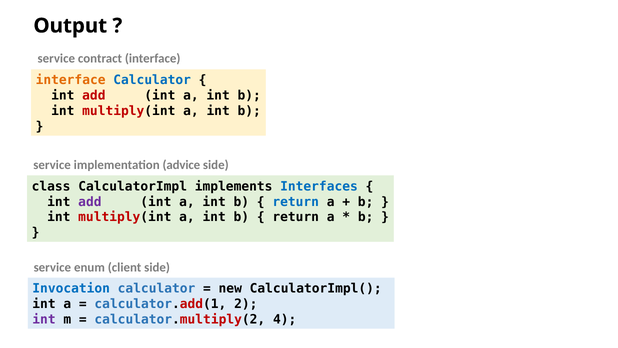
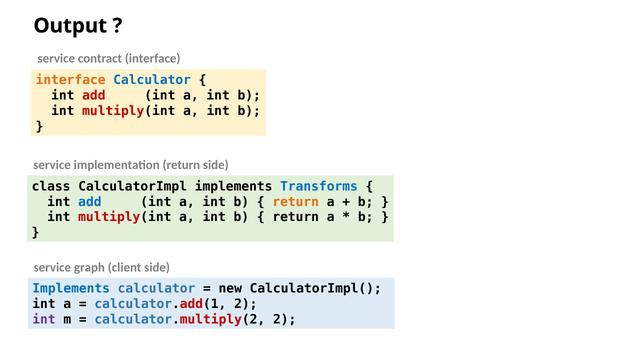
implementation advice: advice -> return
Interfaces: Interfaces -> Transforms
add at (90, 202) colour: purple -> blue
return at (296, 202) colour: blue -> orange
enum: enum -> graph
Invocation at (71, 288): Invocation -> Implements
calculator.multiply(2 4: 4 -> 2
